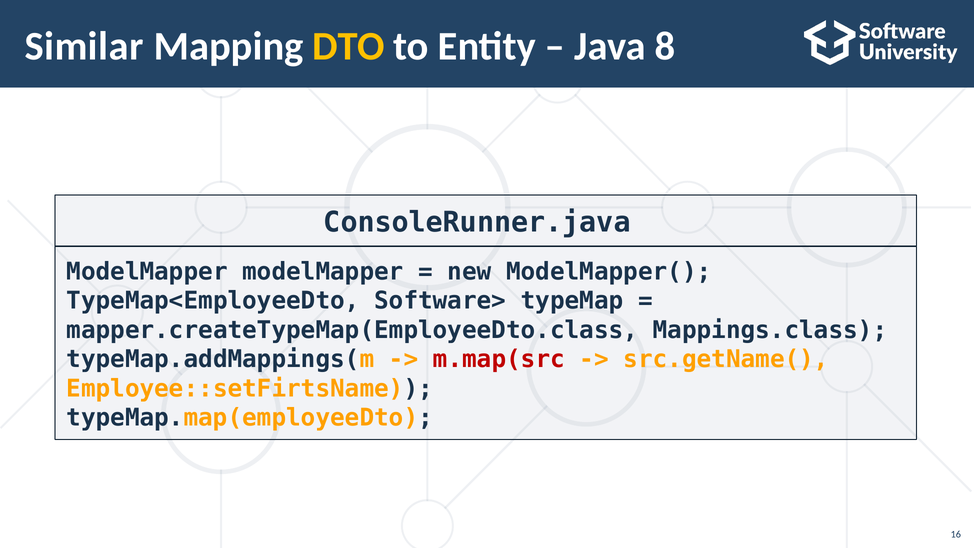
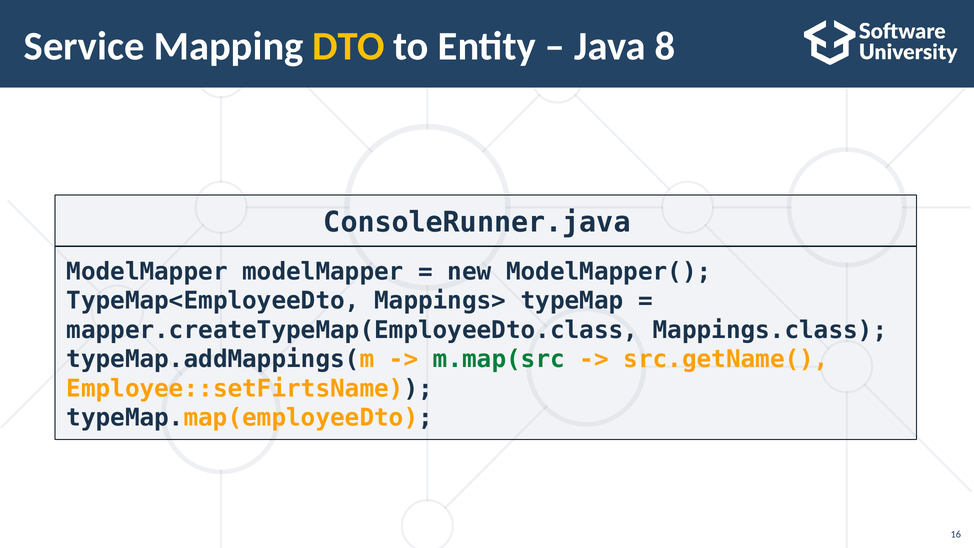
Similar: Similar -> Service
Software>: Software> -> Mappings>
m.map(src colour: red -> green
